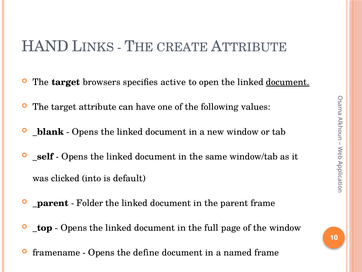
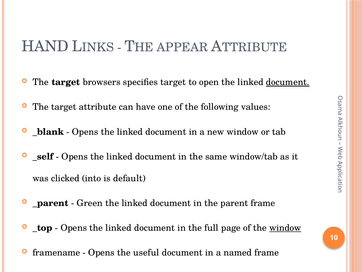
CREATE: CREATE -> APPEAR
specifies active: active -> target
Folder: Folder -> Green
window at (285, 227) underline: none -> present
define: define -> useful
